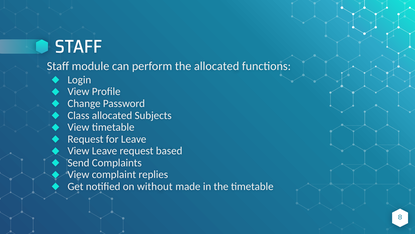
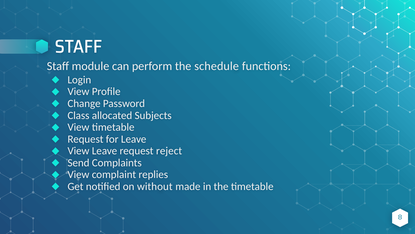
the allocated: allocated -> schedule
based: based -> reject
